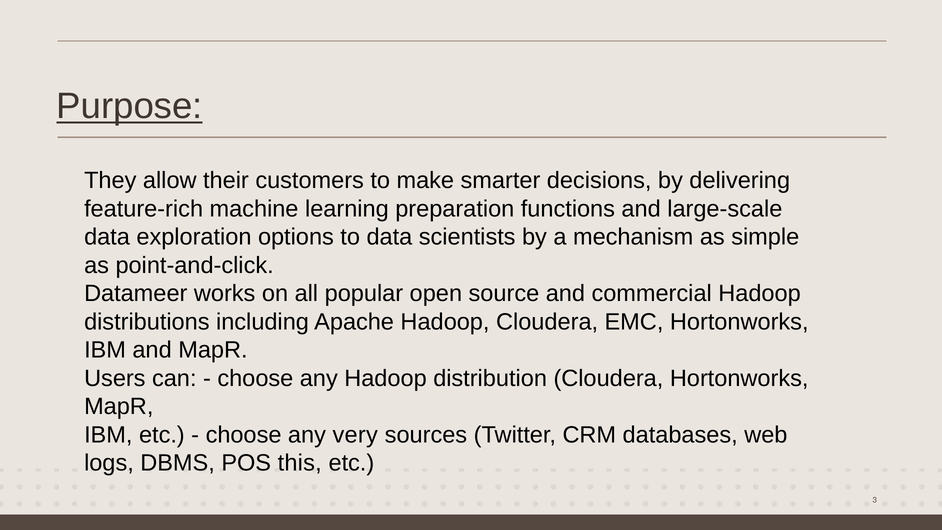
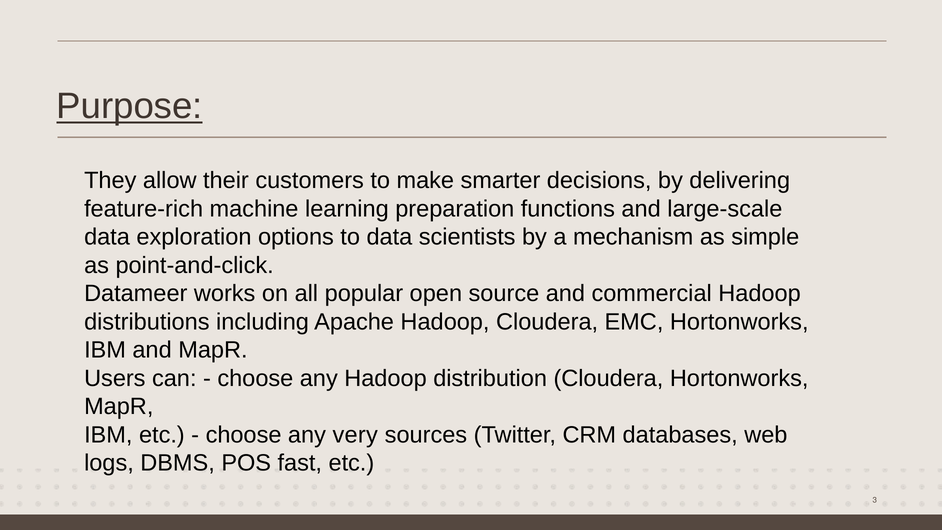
this: this -> fast
